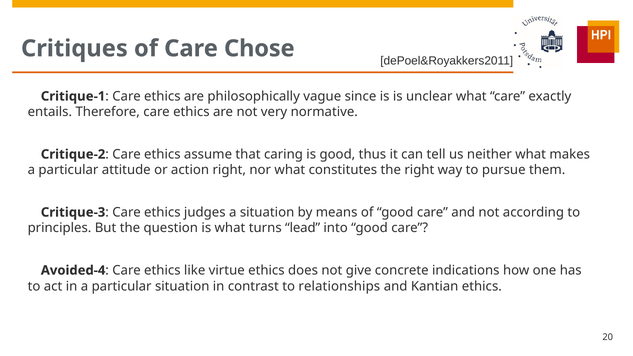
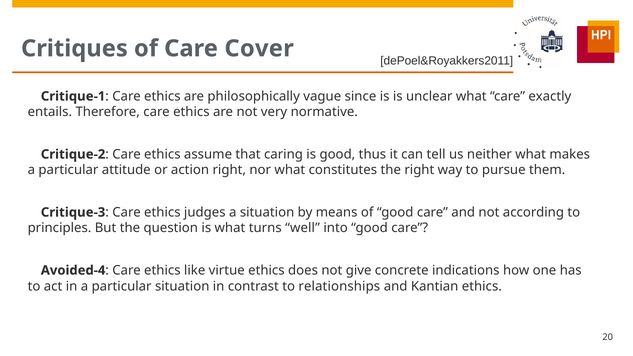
Chose: Chose -> Cover
lead: lead -> well
